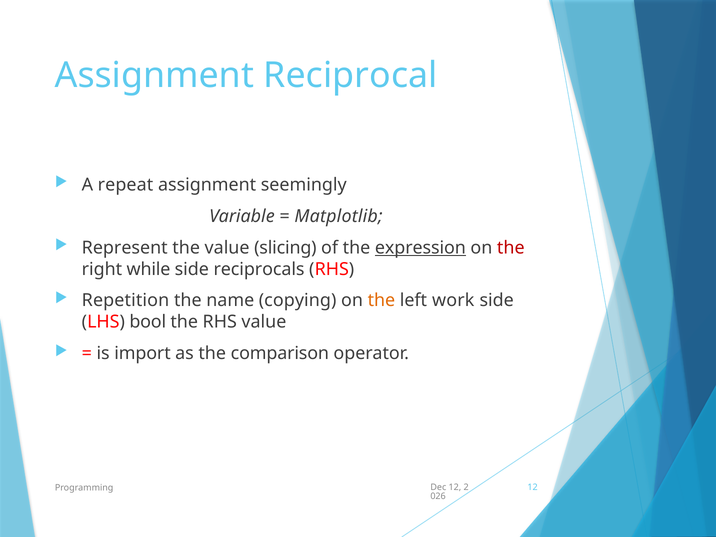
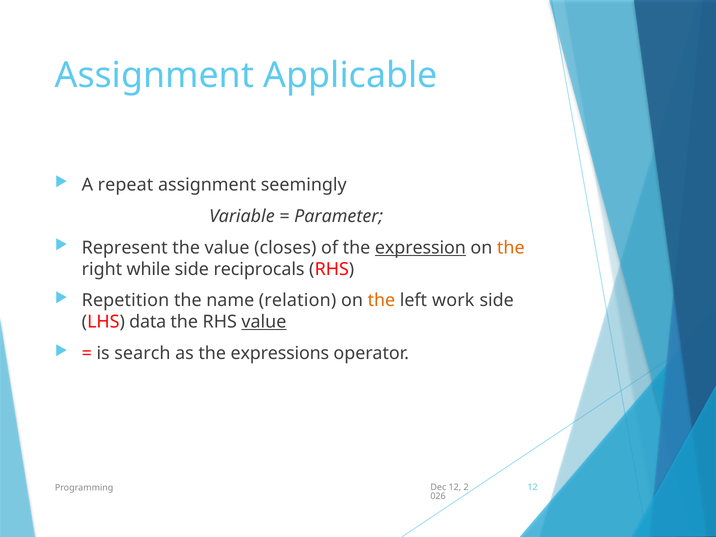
Reciprocal: Reciprocal -> Applicable
Matplotlib: Matplotlib -> Parameter
slicing: slicing -> closes
the at (511, 248) colour: red -> orange
copying: copying -> relation
bool: bool -> data
value at (264, 322) underline: none -> present
import: import -> search
comparison: comparison -> expressions
